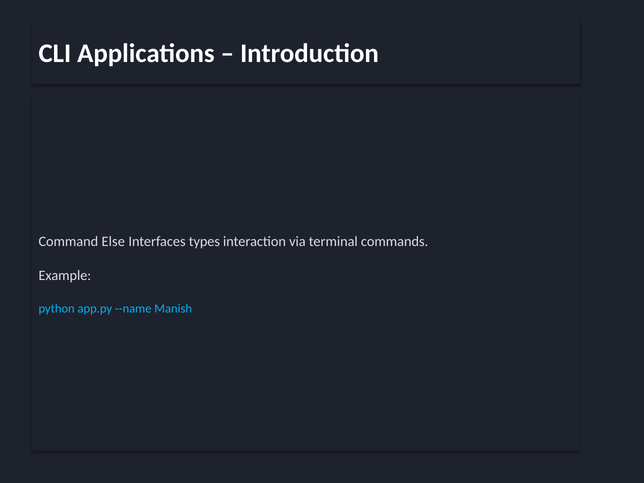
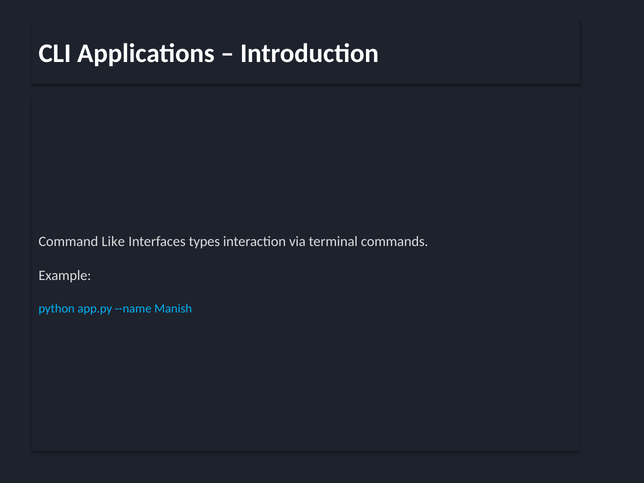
Else: Else -> Like
